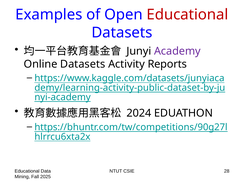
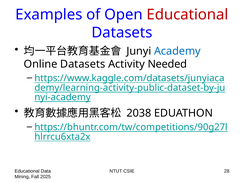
Academy colour: purple -> blue
Reports: Reports -> Needed
2024: 2024 -> 2038
